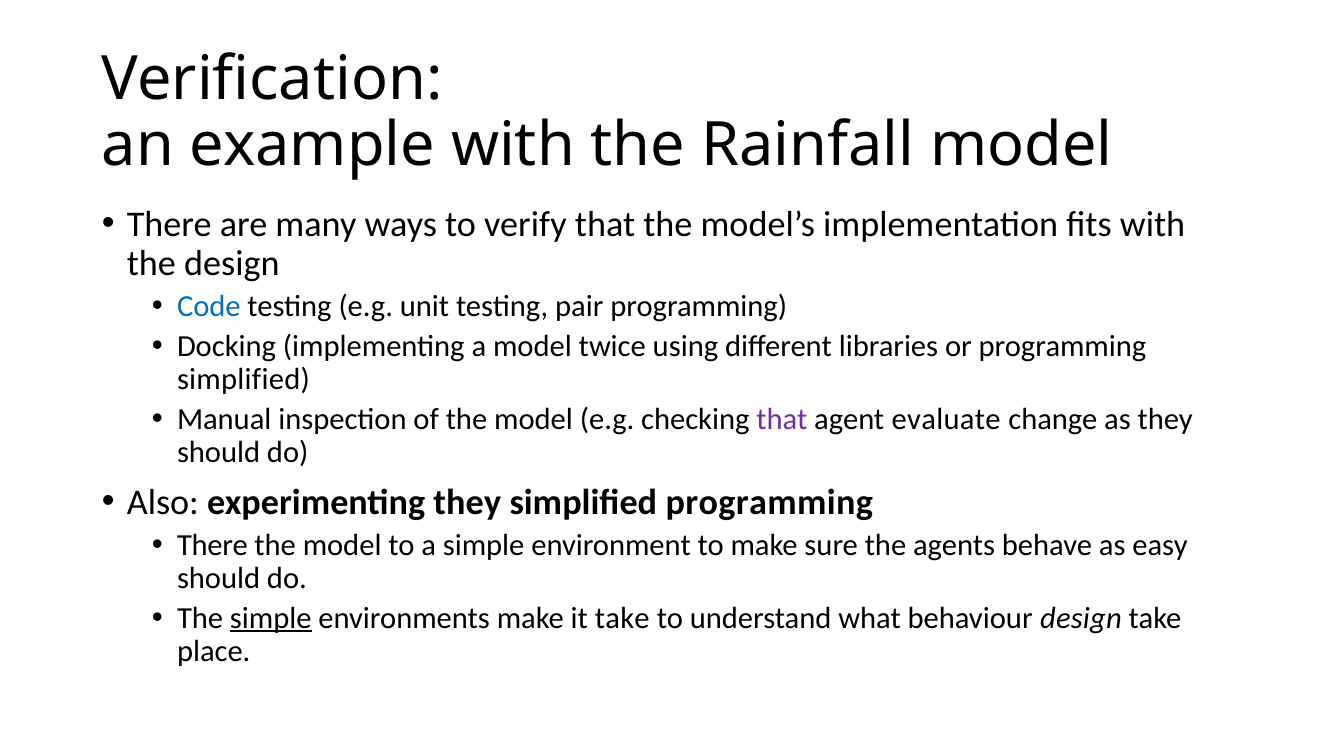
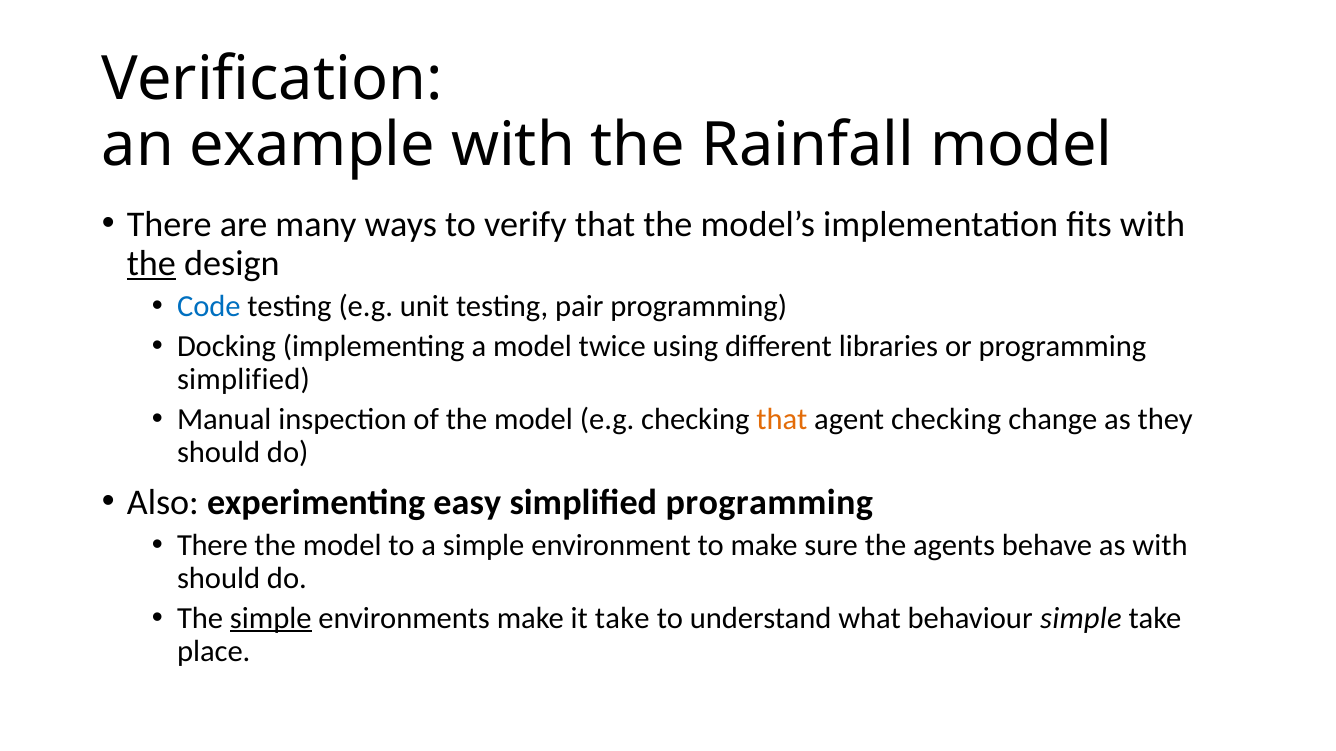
the at (151, 263) underline: none -> present
that at (782, 419) colour: purple -> orange
agent evaluate: evaluate -> checking
experimenting they: they -> easy
as easy: easy -> with
behaviour design: design -> simple
